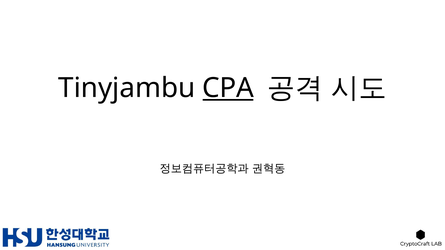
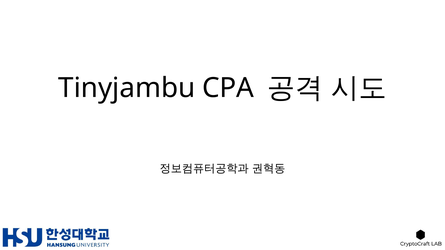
CPA underline: present -> none
